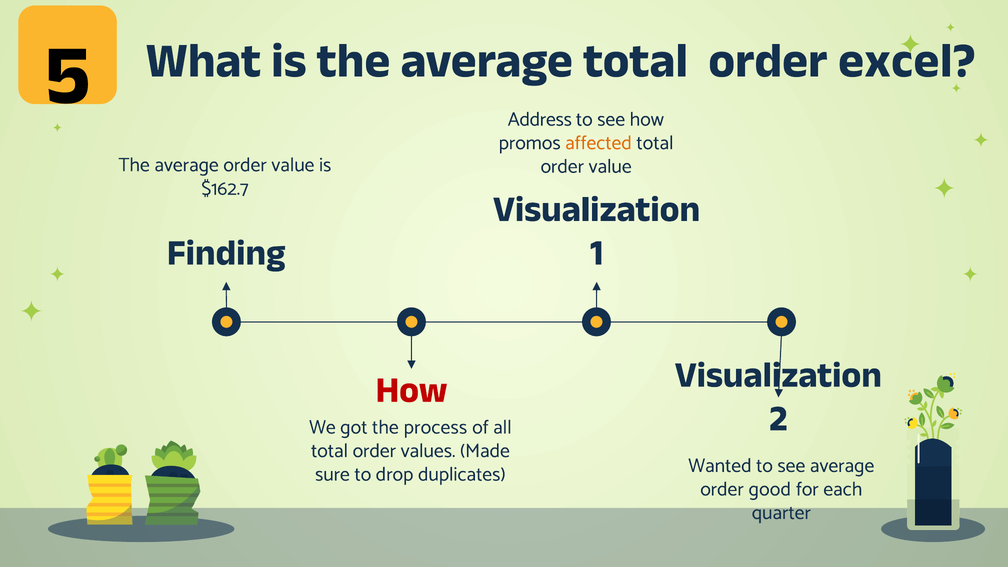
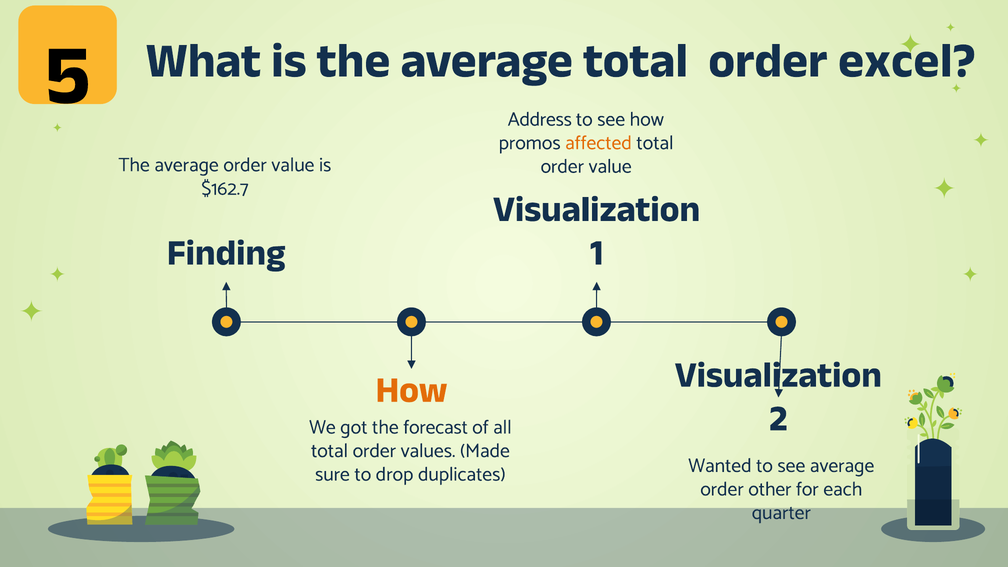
How at (411, 390) colour: red -> orange
process: process -> forecast
good: good -> other
